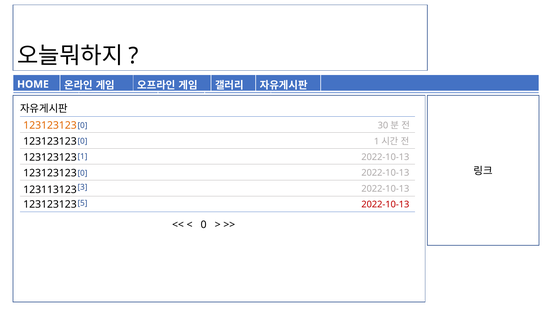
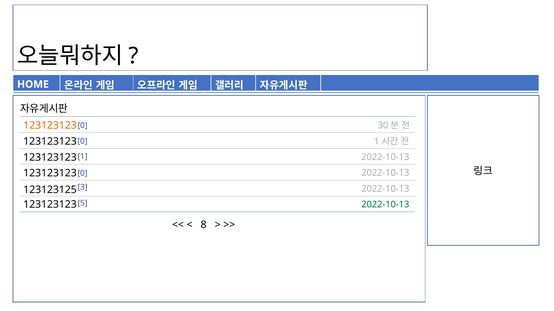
123113123: 123113123 -> 123123125
2022-10-13 at (385, 205) colour: red -> green
0 at (204, 225): 0 -> 8
